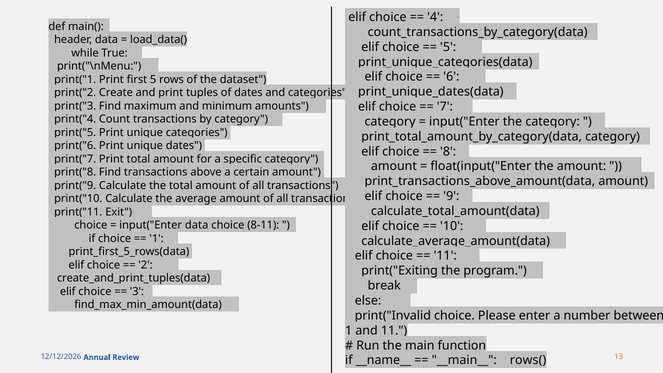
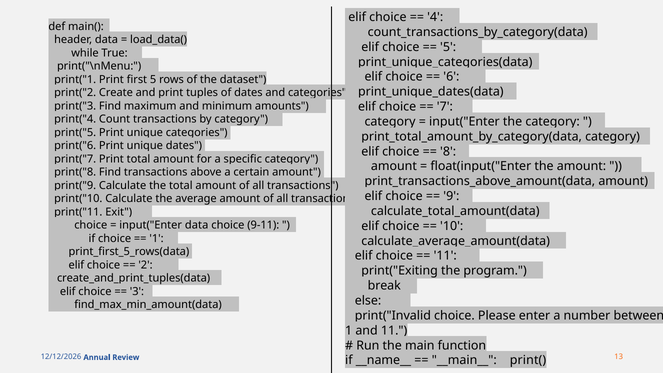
8-11: 8-11 -> 9-11
rows(: rows( -> print(
